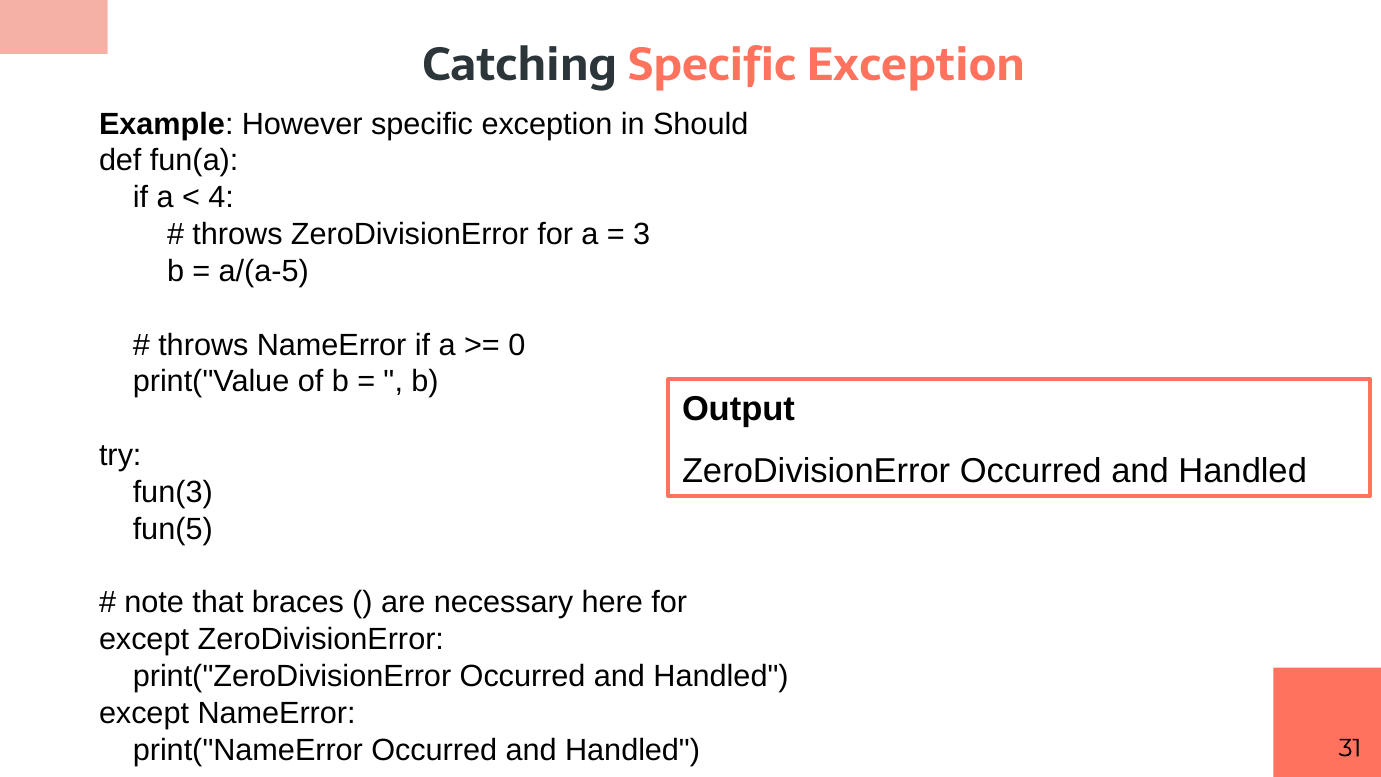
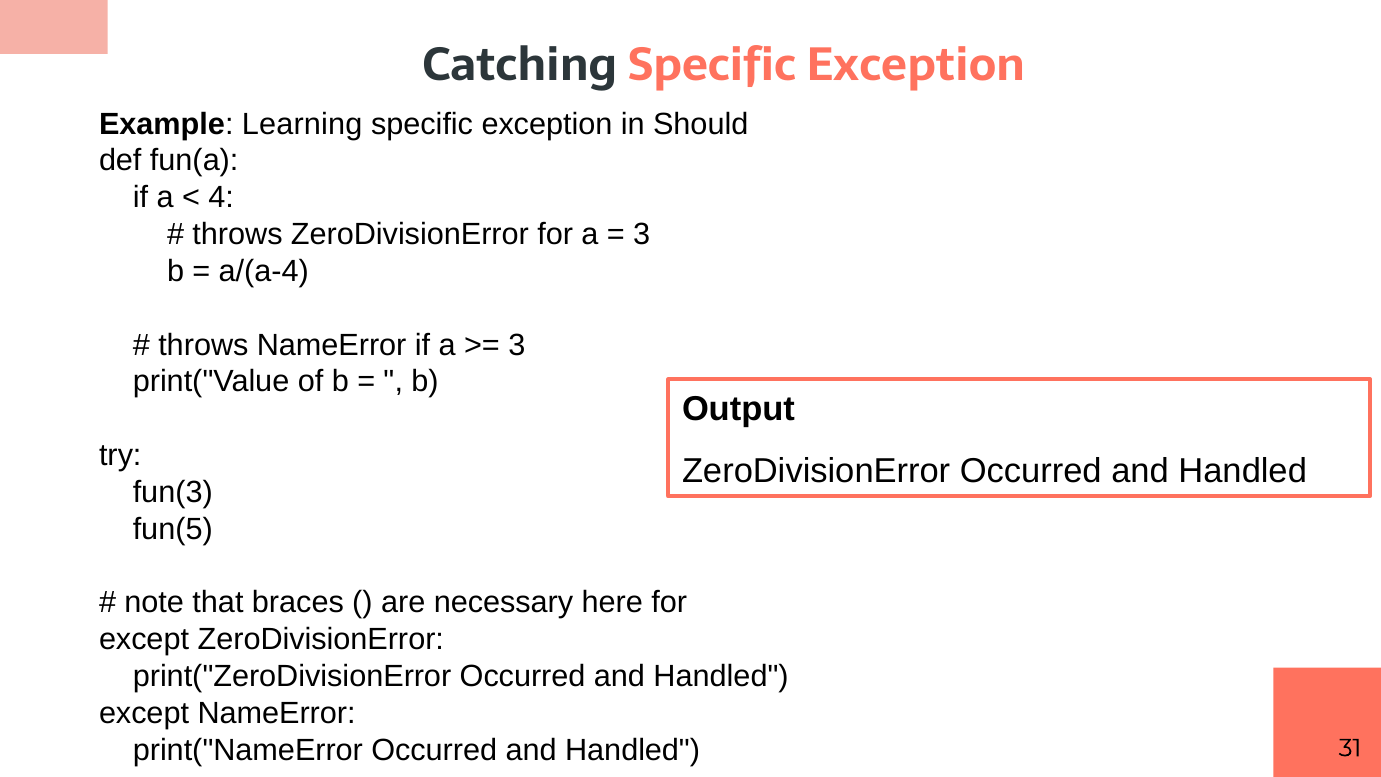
However: However -> Learning
a/(a-5: a/(a-5 -> a/(a-4
0 at (517, 345): 0 -> 3
